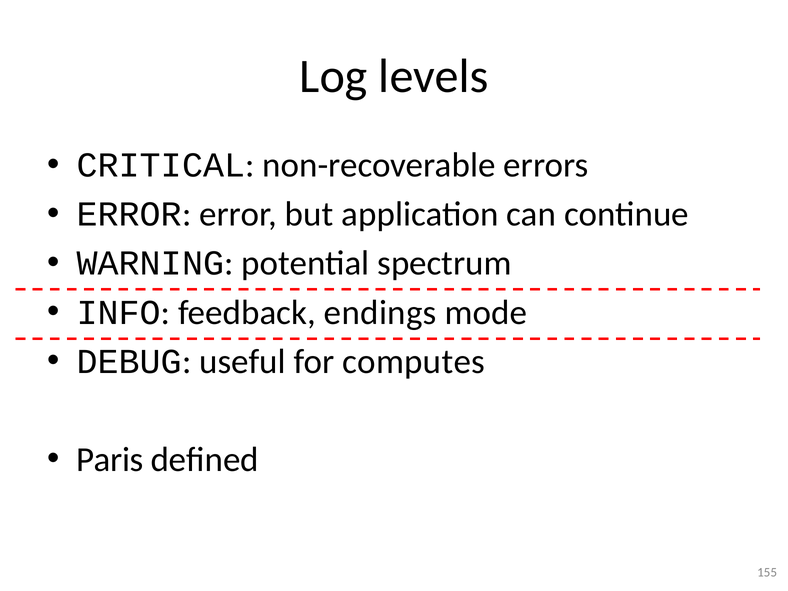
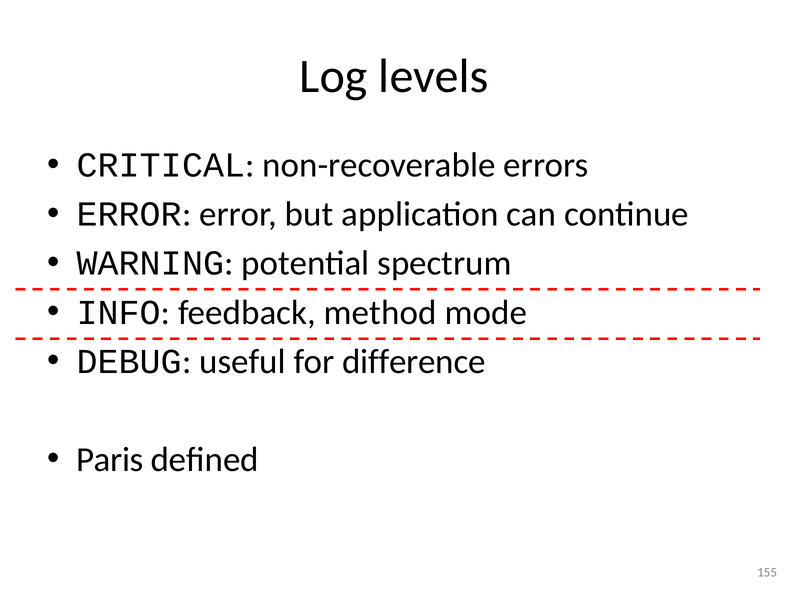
endings: endings -> method
computes: computes -> difference
